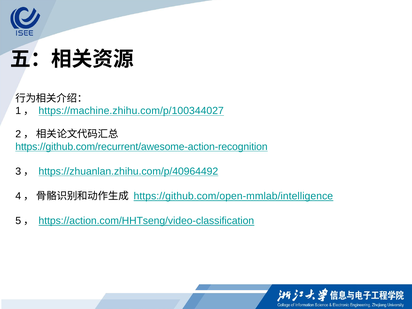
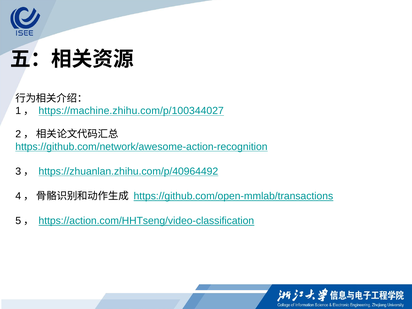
https://github.com/recurrent/awesome-action-recognition: https://github.com/recurrent/awesome-action-recognition -> https://github.com/network/awesome-action-recognition
https://github.com/open-mmlab/intelligence: https://github.com/open-mmlab/intelligence -> https://github.com/open-mmlab/transactions
